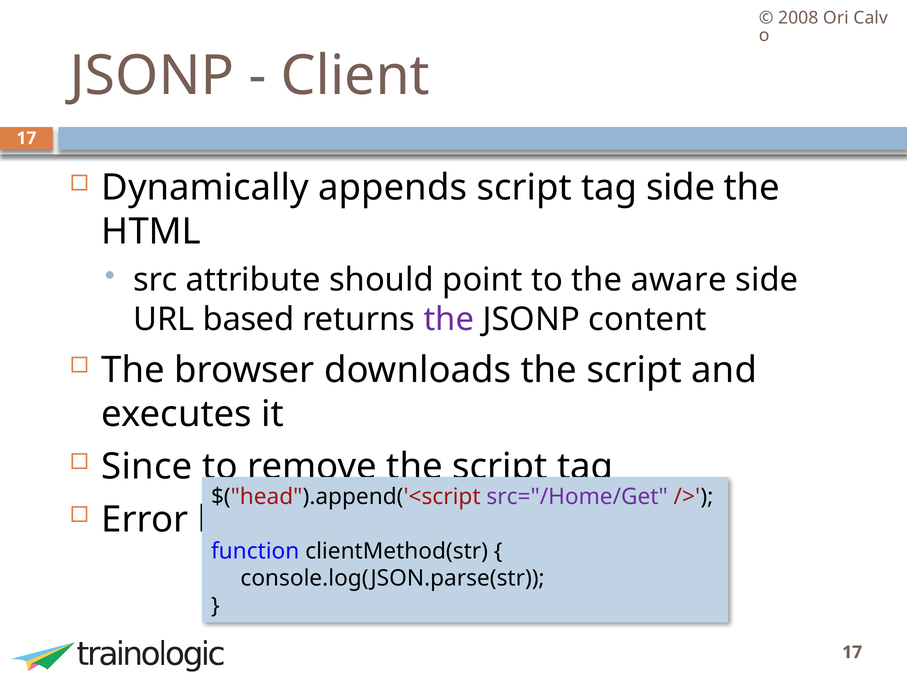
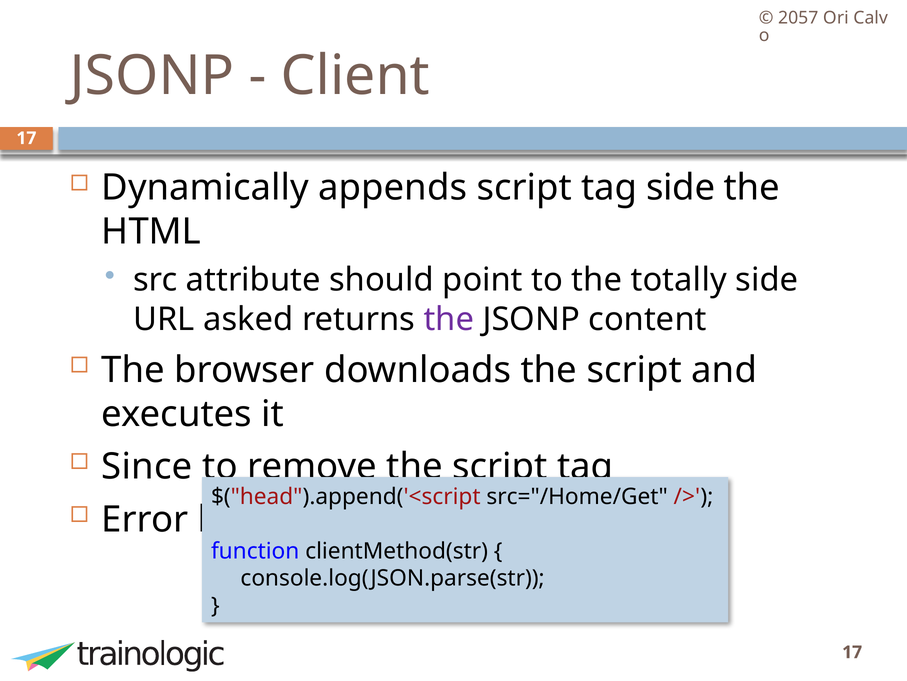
2008: 2008 -> 2057
aware: aware -> totally
based: based -> asked
src="/Home/Get colour: purple -> black
